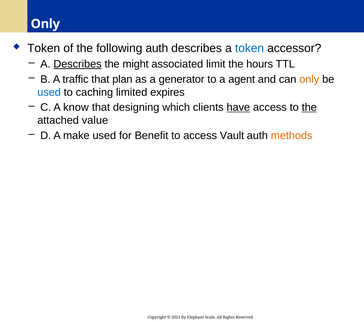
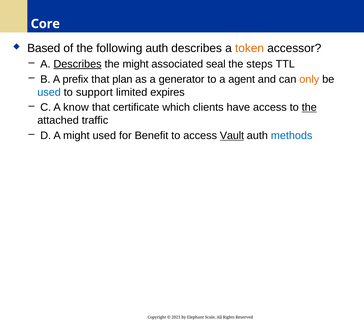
Only at (45, 24): Only -> Core
Token at (44, 48): Token -> Based
token at (250, 48) colour: blue -> orange
limit: limit -> seal
hours: hours -> steps
traffic: traffic -> prefix
caching: caching -> support
designing: designing -> certificate
have underline: present -> none
value: value -> traffic
A make: make -> might
Vault underline: none -> present
methods colour: orange -> blue
